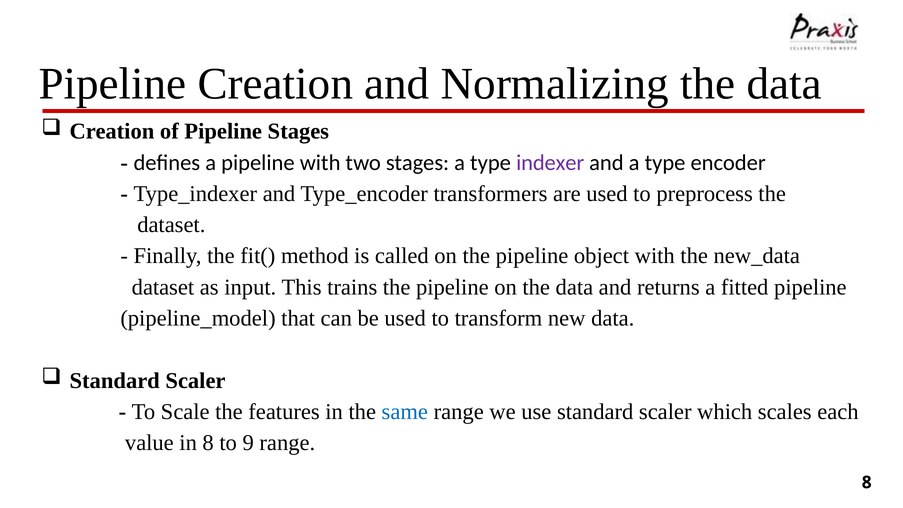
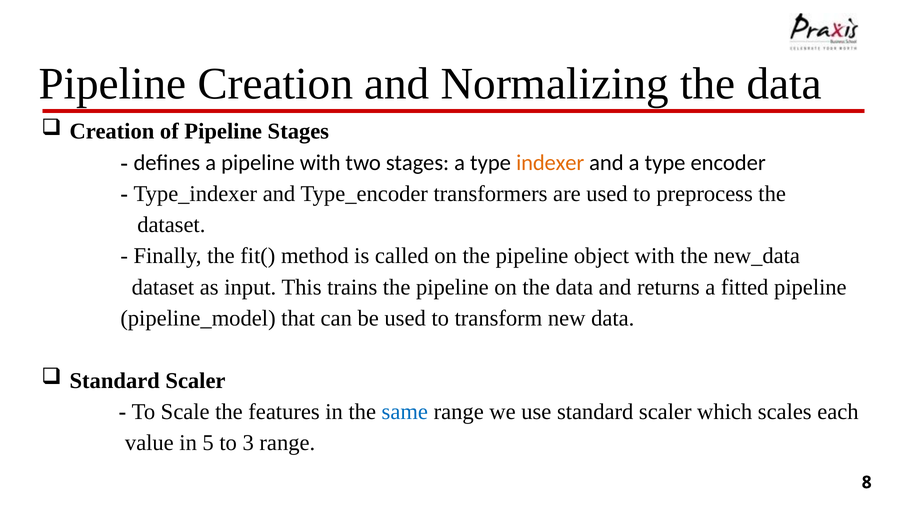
indexer colour: purple -> orange
in 8: 8 -> 5
9: 9 -> 3
